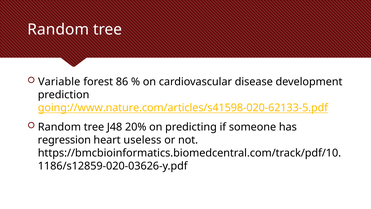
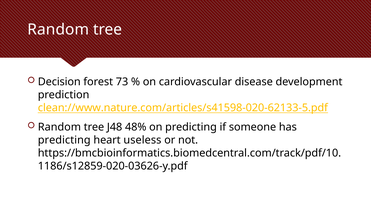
Variable: Variable -> Decision
86: 86 -> 73
going://www.nature.com/articles/s41598-020-62133-5.pdf: going://www.nature.com/articles/s41598-020-62133-5.pdf -> clean://www.nature.com/articles/s41598-020-62133-5.pdf
20%: 20% -> 48%
regression at (64, 140): regression -> predicting
